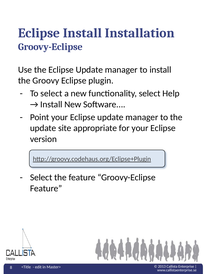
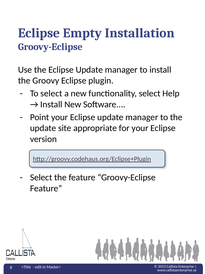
Eclipse Install: Install -> Empty
